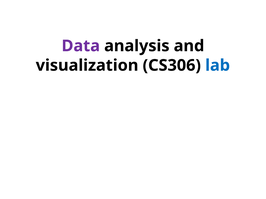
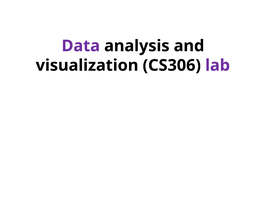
lab colour: blue -> purple
